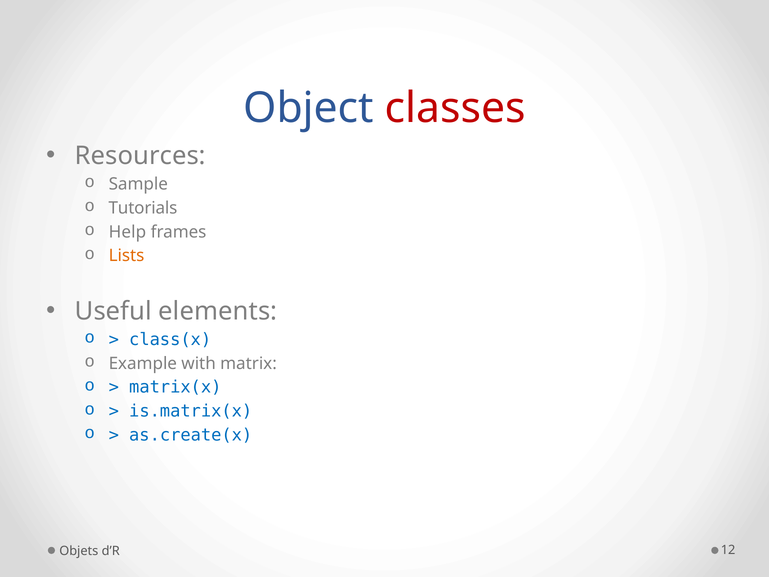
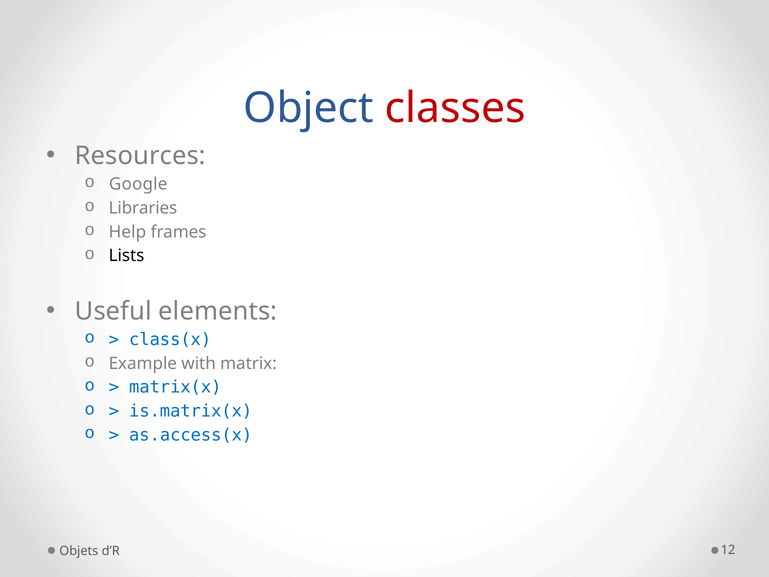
Sample: Sample -> Google
Tutorials: Tutorials -> Libraries
Lists colour: orange -> black
as.create(x: as.create(x -> as.access(x
